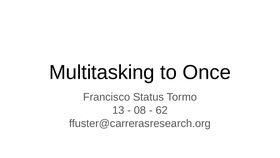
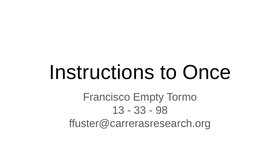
Multitasking: Multitasking -> Instructions
Status: Status -> Empty
08: 08 -> 33
62: 62 -> 98
